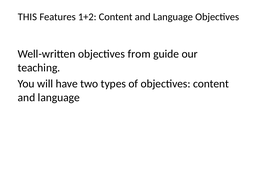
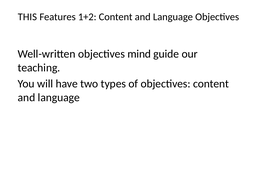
from: from -> mind
